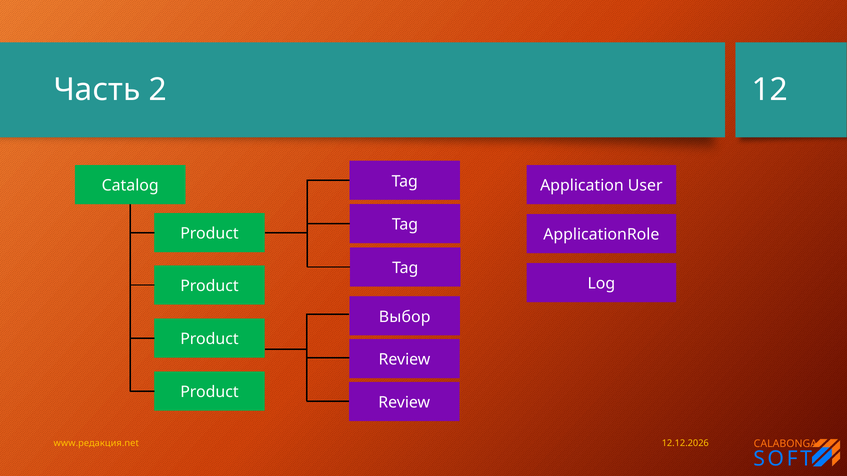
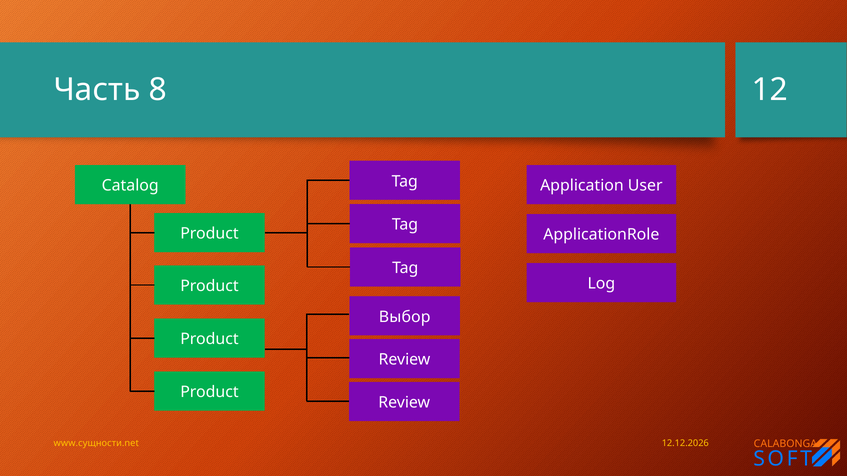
2: 2 -> 8
www.редакция.net: www.редакция.net -> www.сущности.net
